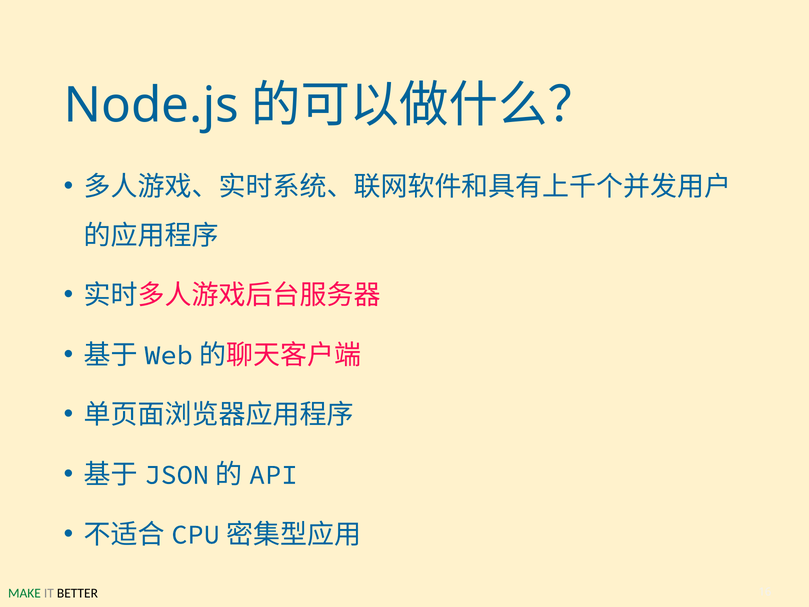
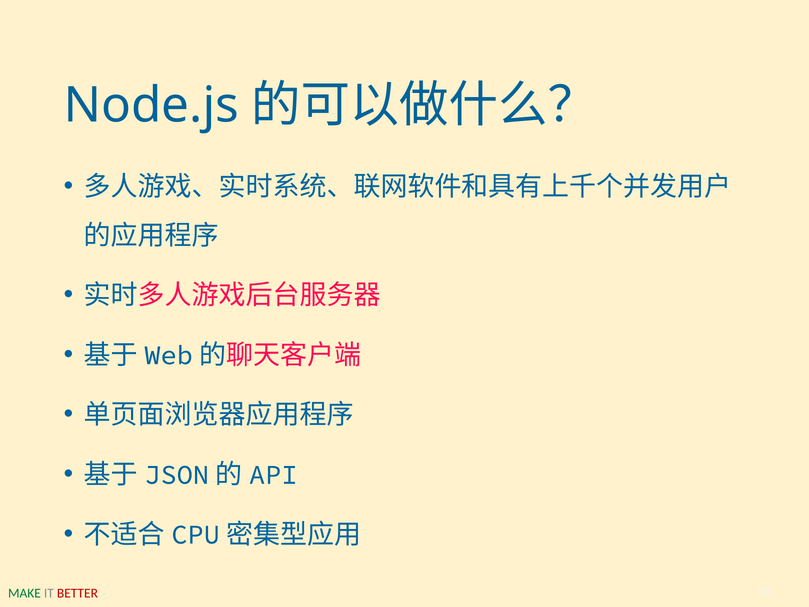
BETTER colour: black -> red
